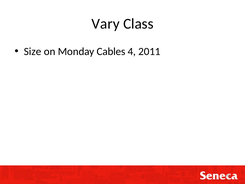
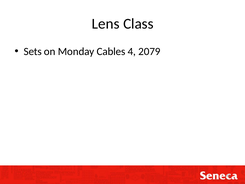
Vary: Vary -> Lens
Size: Size -> Sets
2011: 2011 -> 2079
